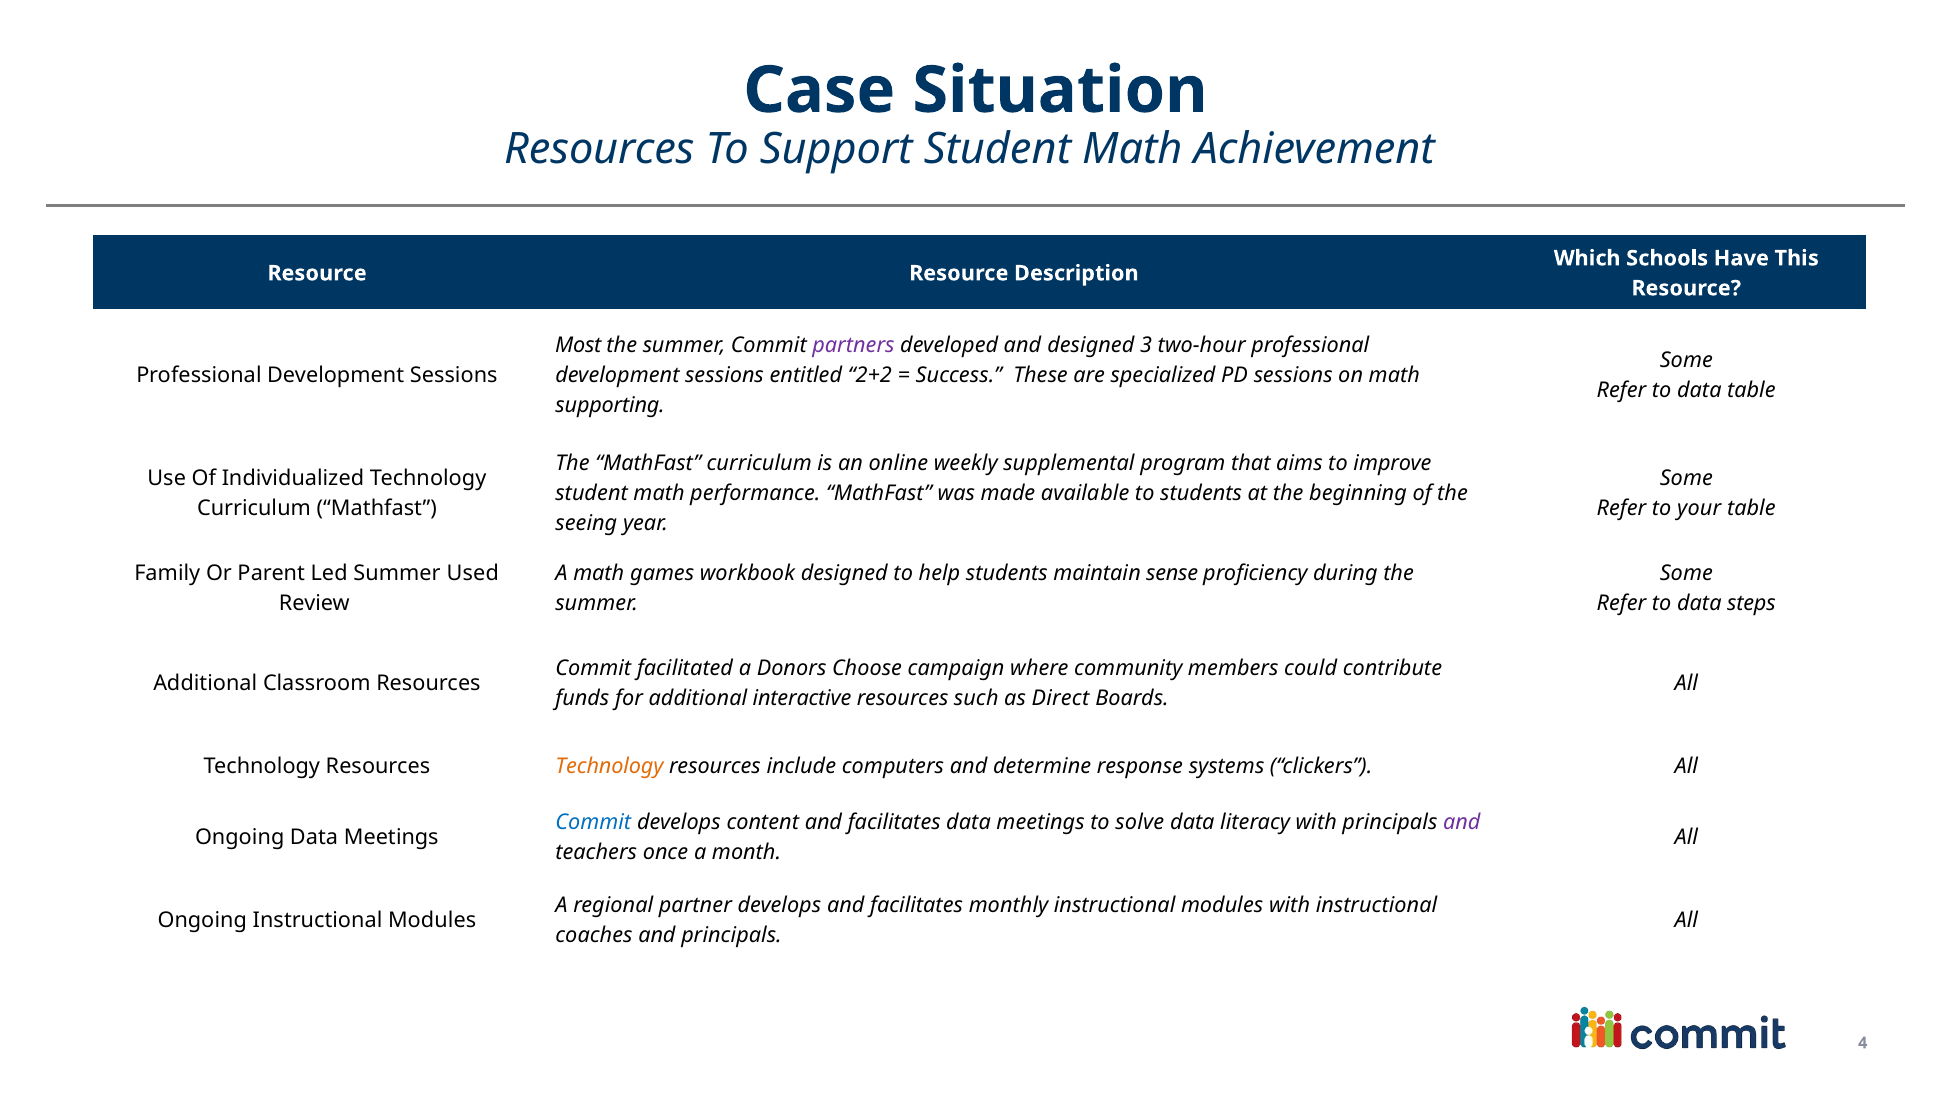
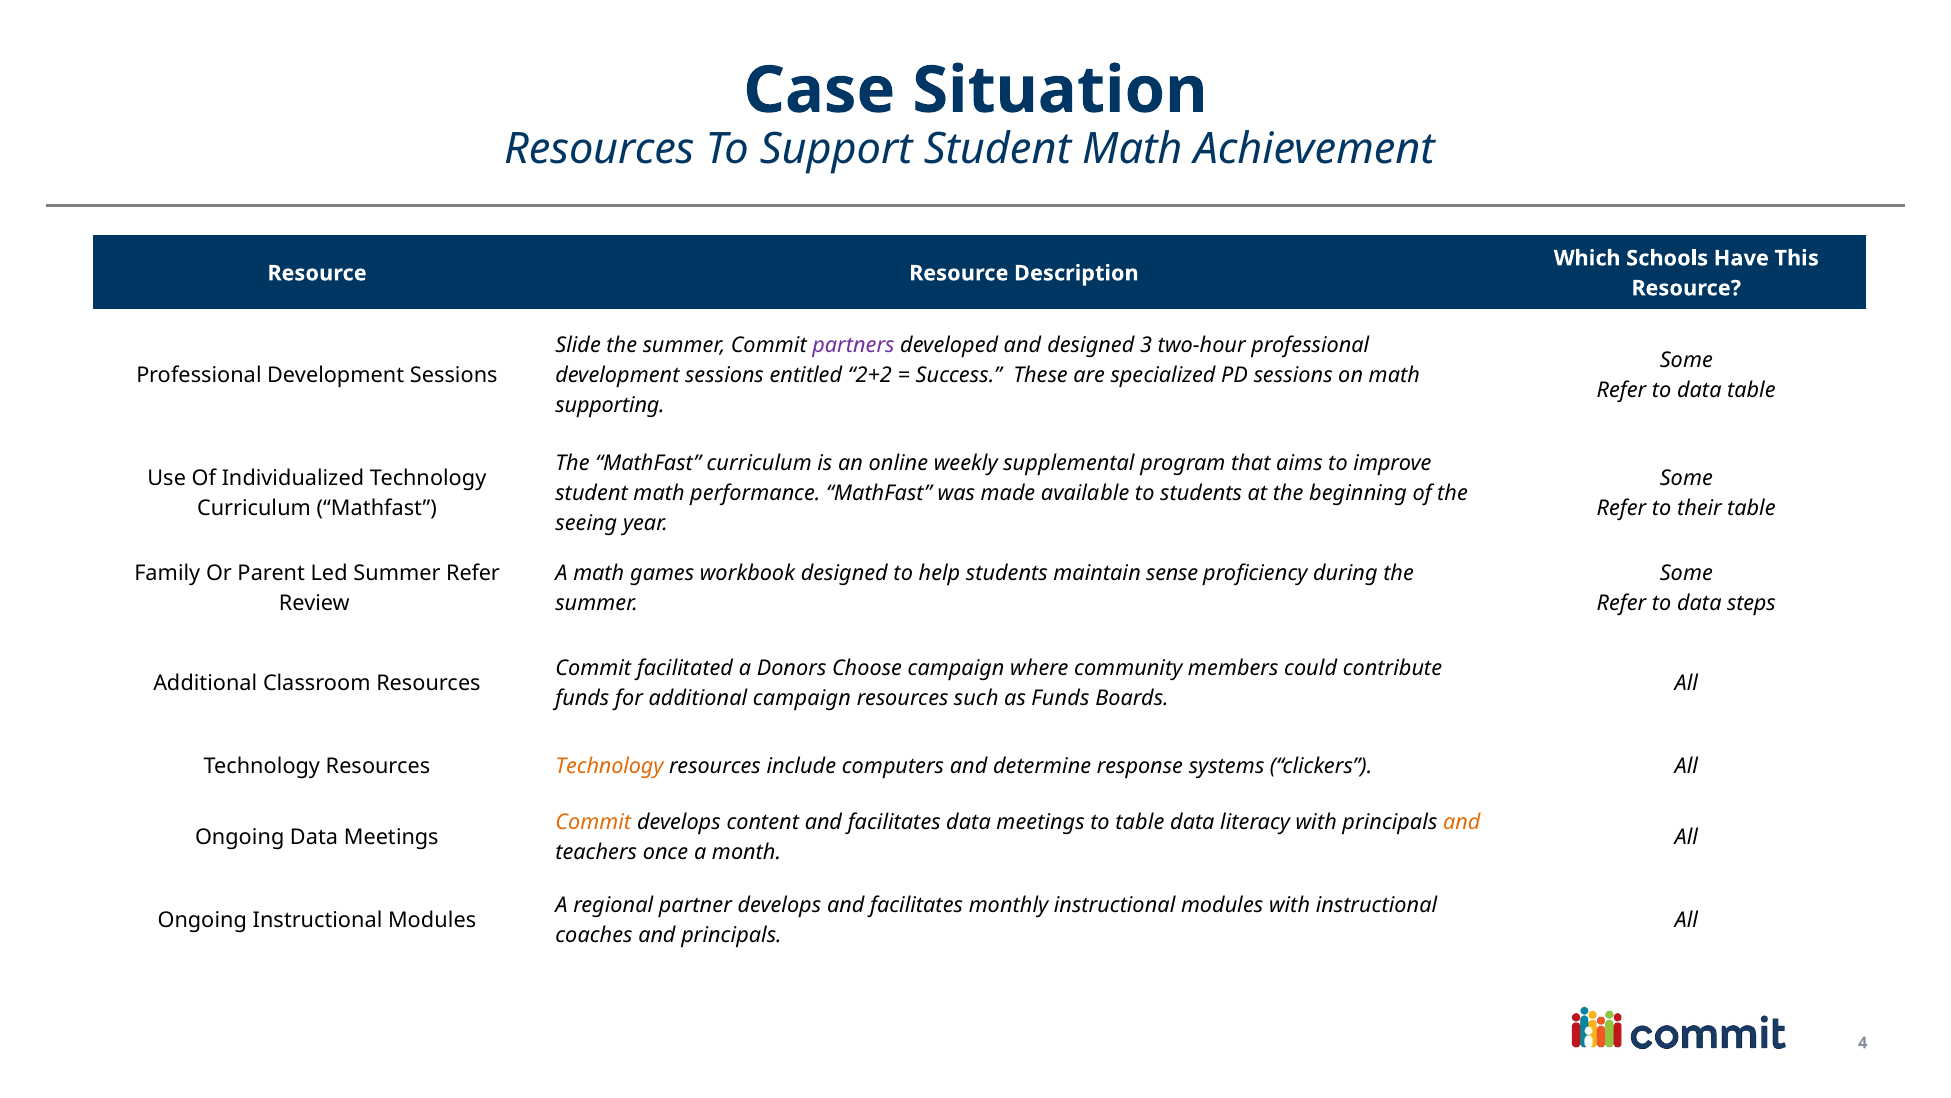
Most: Most -> Slide
your: your -> their
Summer Used: Used -> Refer
additional interactive: interactive -> campaign
as Direct: Direct -> Funds
Commit at (593, 822) colour: blue -> orange
to solve: solve -> table
and at (1462, 822) colour: purple -> orange
